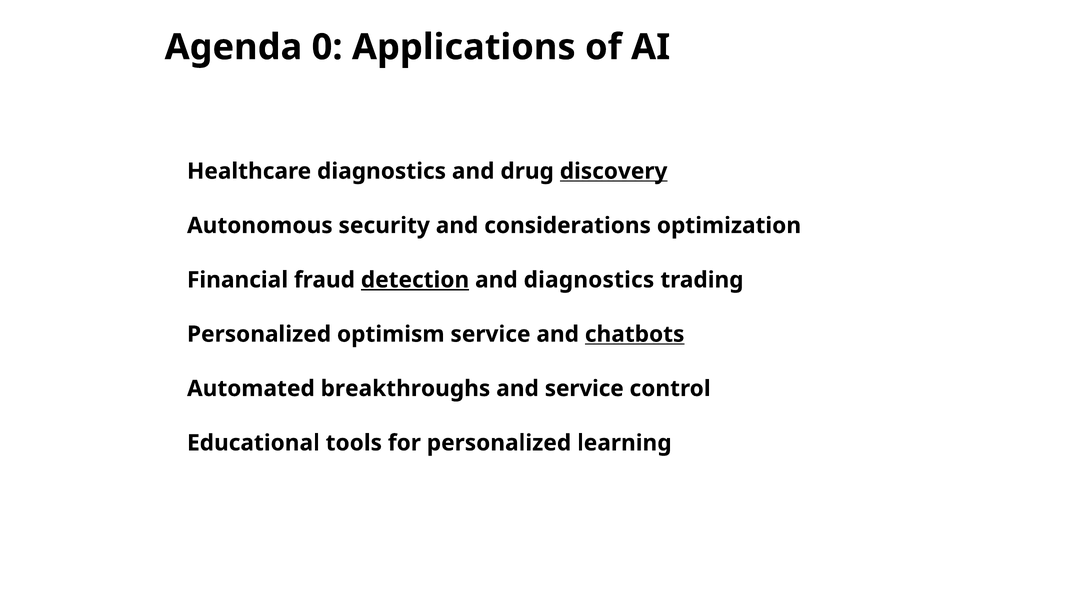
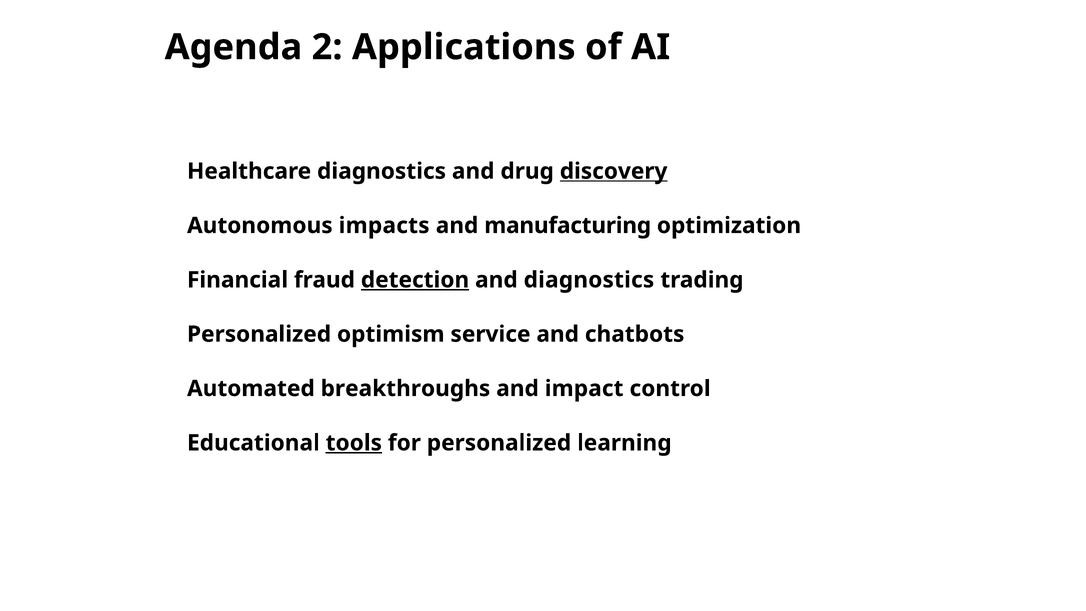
0: 0 -> 2
security: security -> impacts
considerations: considerations -> manufacturing
chatbots underline: present -> none
and service: service -> impact
tools underline: none -> present
